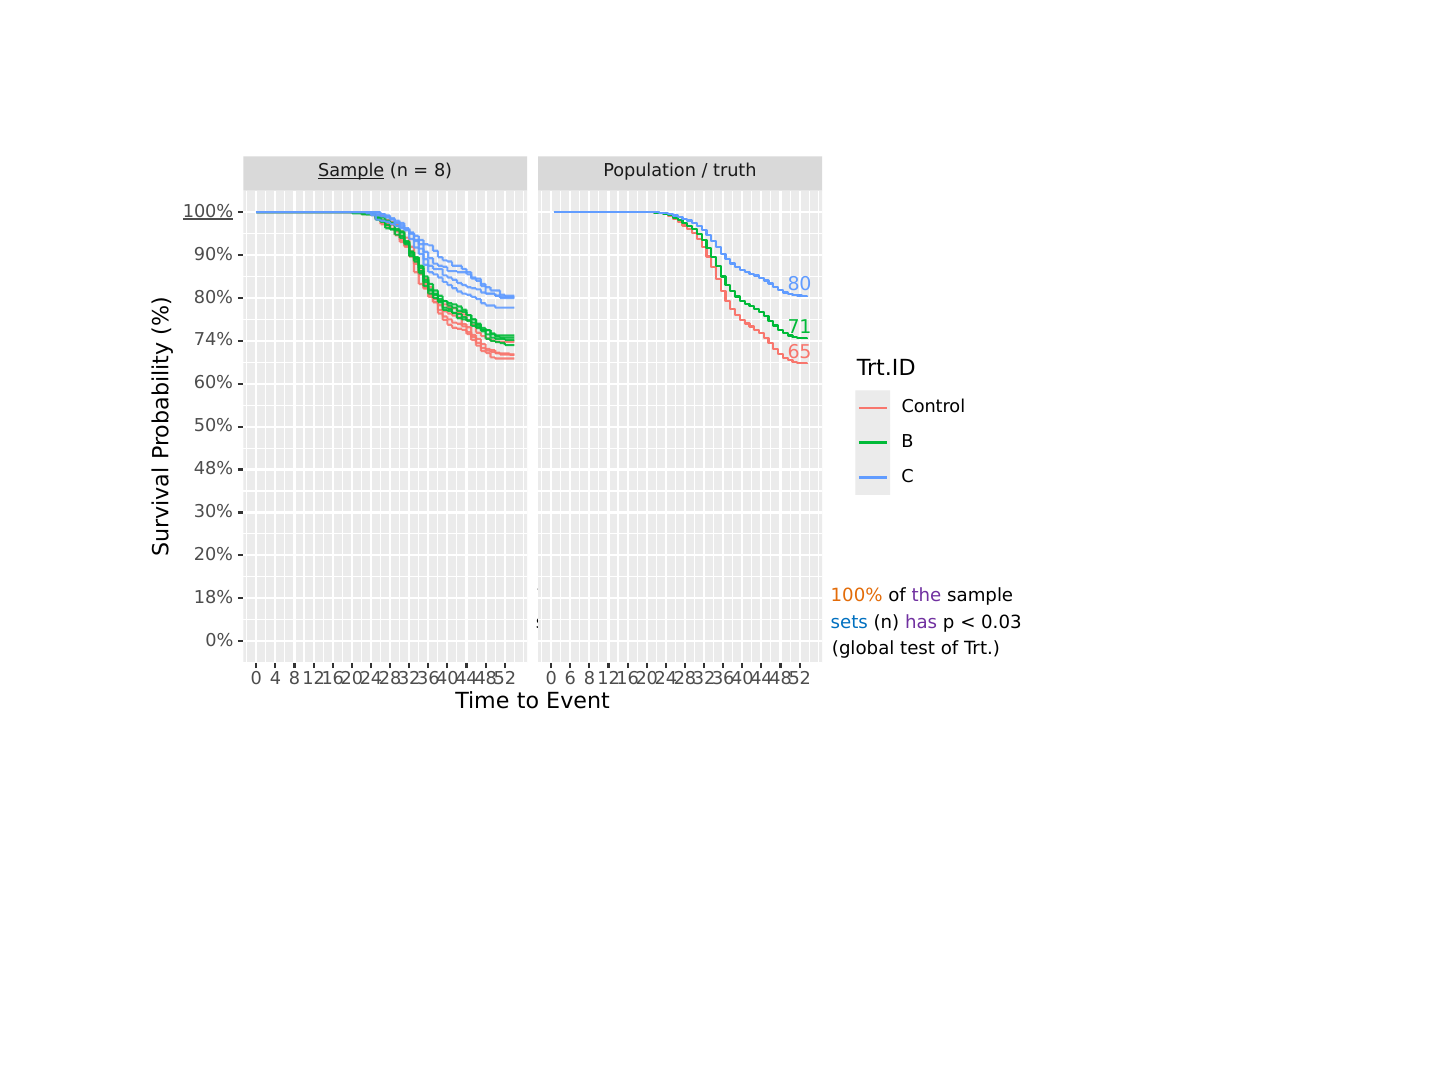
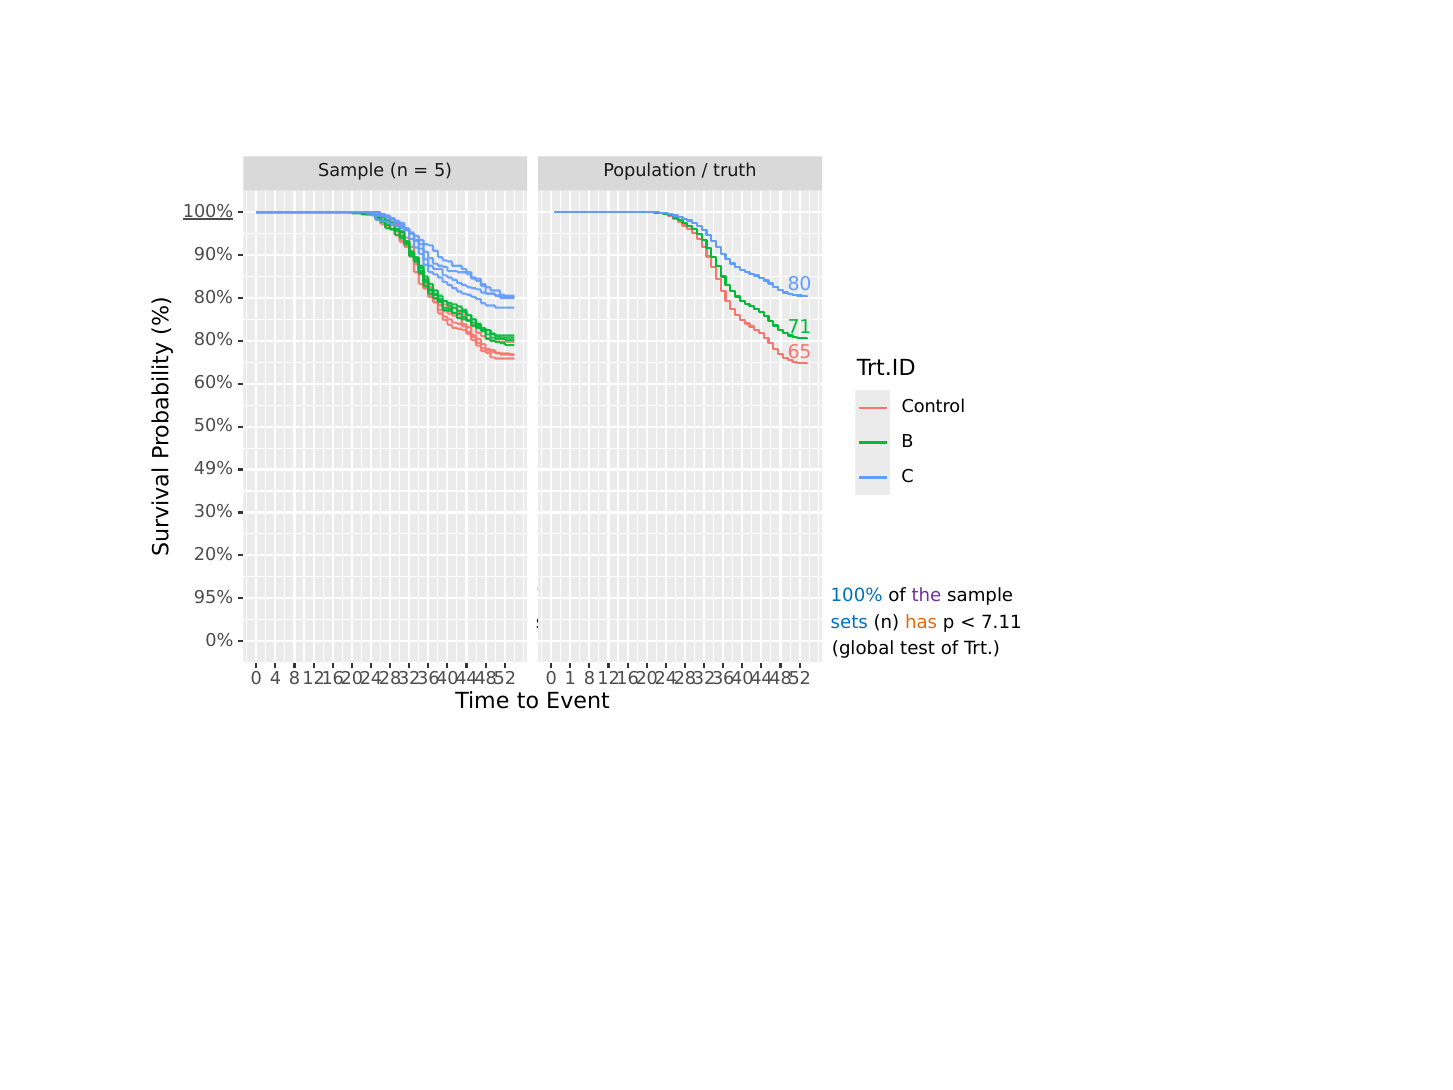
Sample at (351, 171) underline: present -> none
8: 8 -> 5
74% at (214, 340): 74% -> 80%
48%: 48% -> 49%
100% at (857, 596) colour: orange -> blue
18%: 18% -> 95%
has at (921, 622) colour: purple -> orange
0.03: 0.03 -> 7.11
6: 6 -> 1
